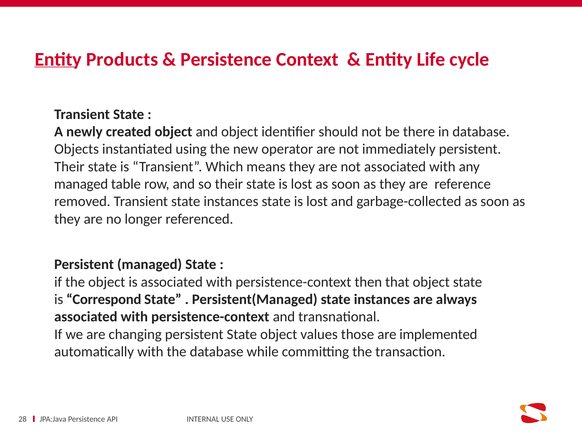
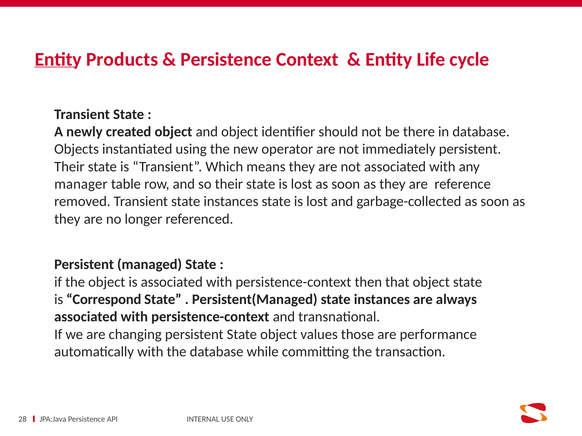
managed at (81, 184): managed -> manager
implemented: implemented -> performance
